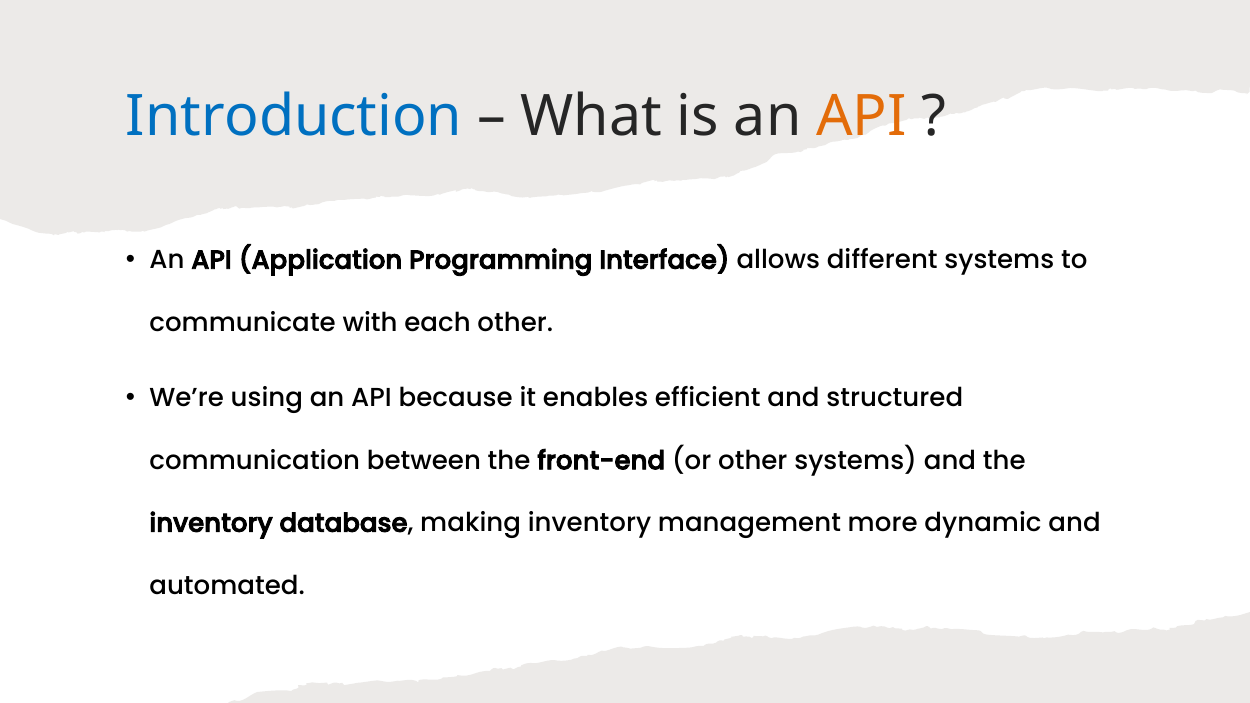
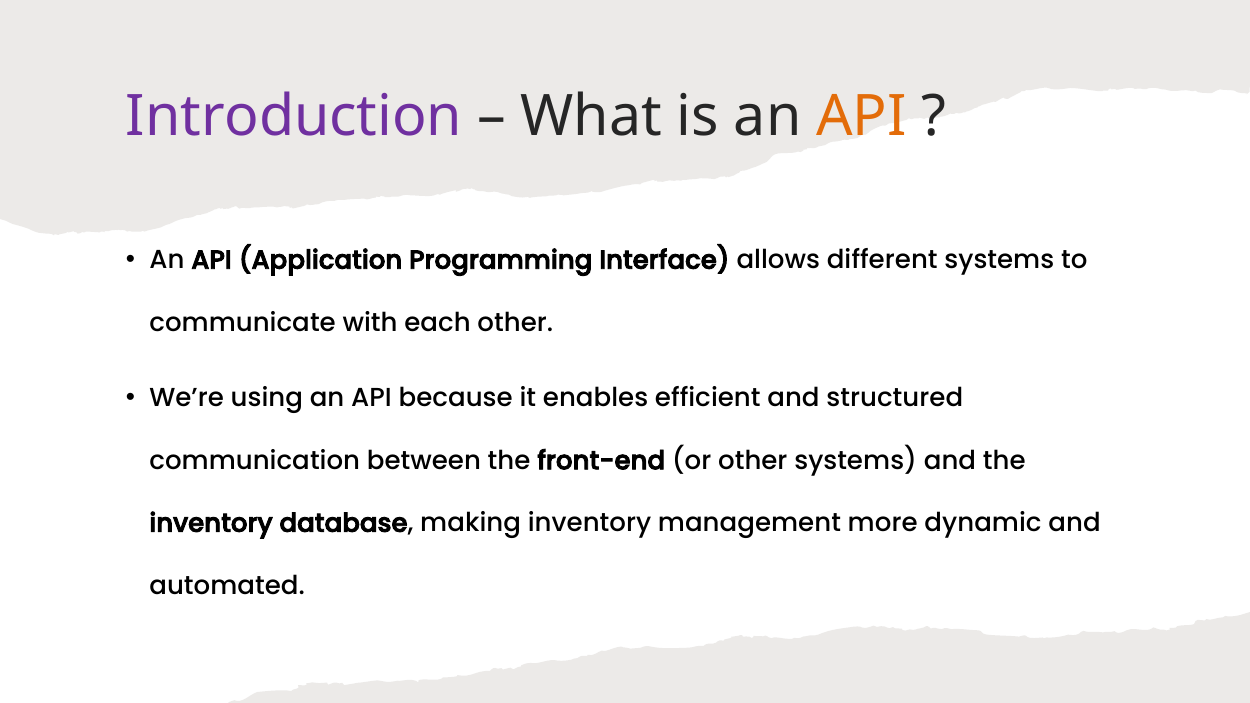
Introduction colour: blue -> purple
